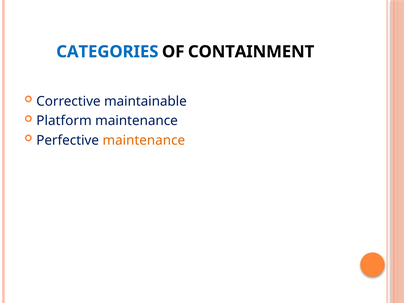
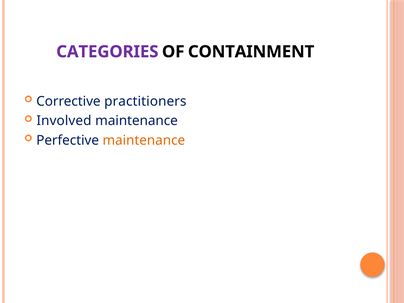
CATEGORIES colour: blue -> purple
maintainable: maintainable -> practitioners
Platform: Platform -> Involved
